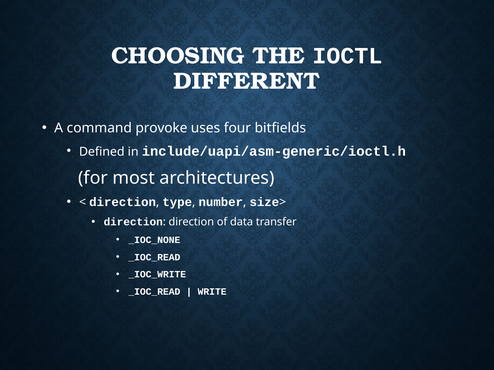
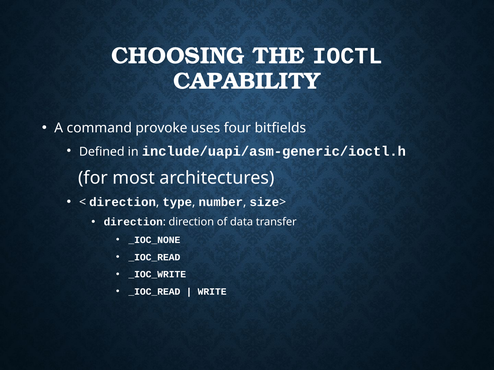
DIFFERENT: DIFFERENT -> CAPABILITY
